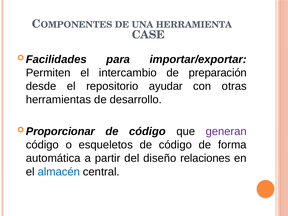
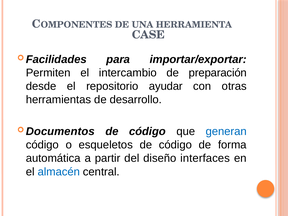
Proporcionar: Proporcionar -> Documentos
generan colour: purple -> blue
relaciones: relaciones -> interfaces
